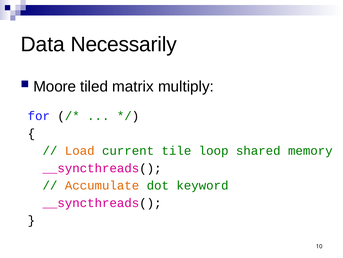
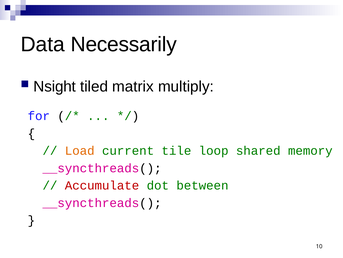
Moore: Moore -> Nsight
Accumulate colour: orange -> red
keyword: keyword -> between
